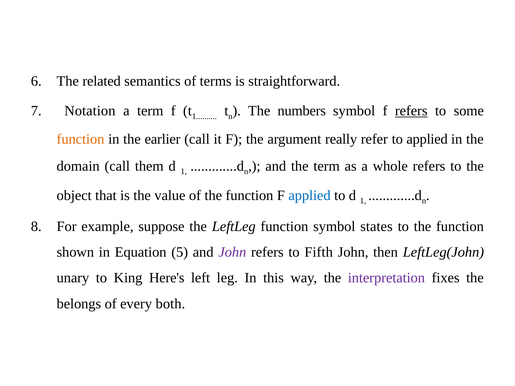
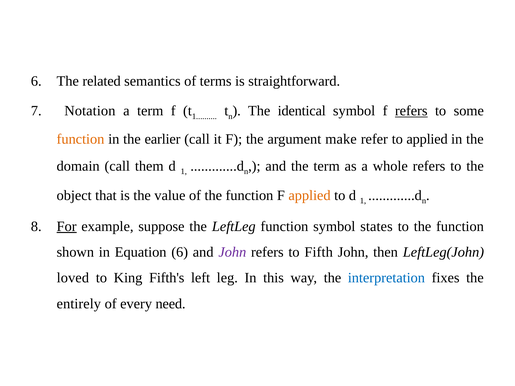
numbers: numbers -> identical
really: really -> make
applied at (310, 195) colour: blue -> orange
For underline: none -> present
Equation 5: 5 -> 6
unary: unary -> loved
Here's: Here's -> Fifth's
interpretation colour: purple -> blue
belongs: belongs -> entirely
both: both -> need
